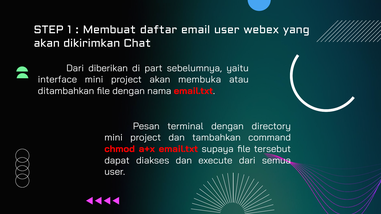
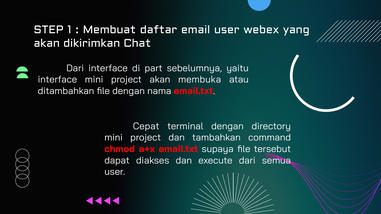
Dari diberikan: diberikan -> interface
Pesan: Pesan -> Cepat
